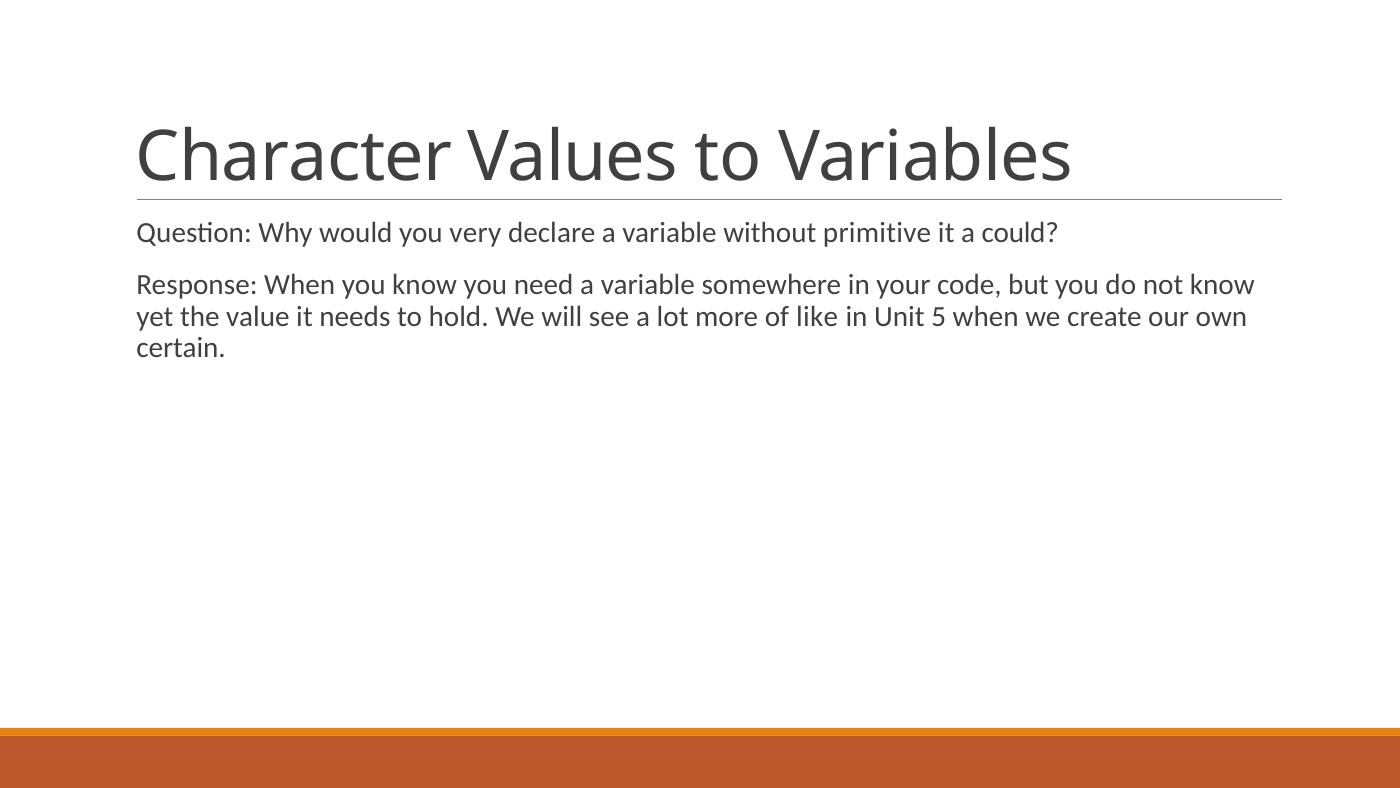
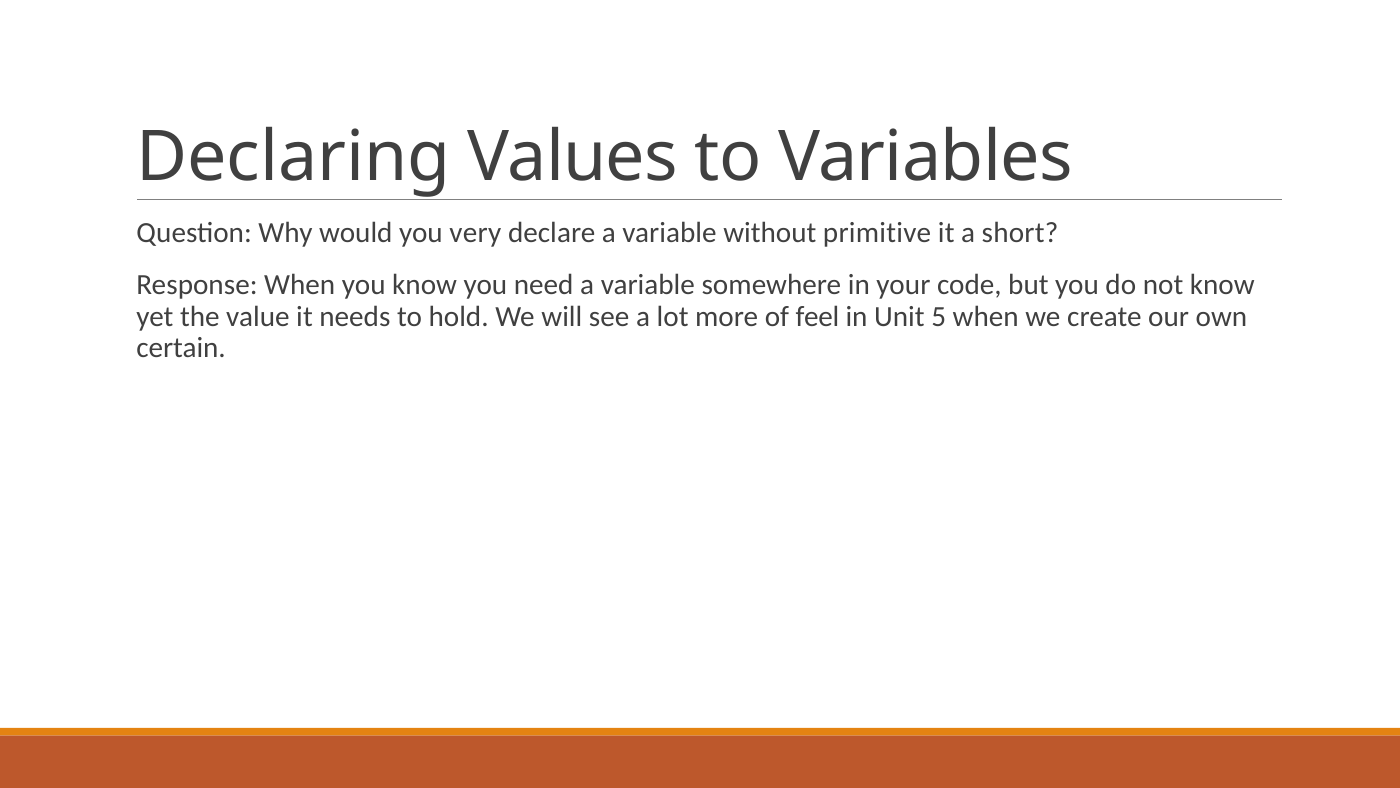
Character: Character -> Declaring
could: could -> short
like: like -> feel
